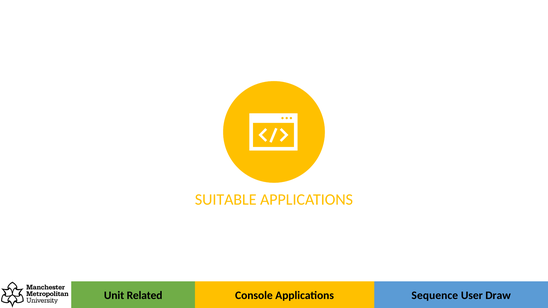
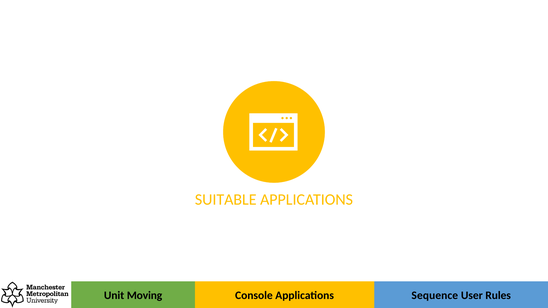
Related: Related -> Moving
Draw: Draw -> Rules
